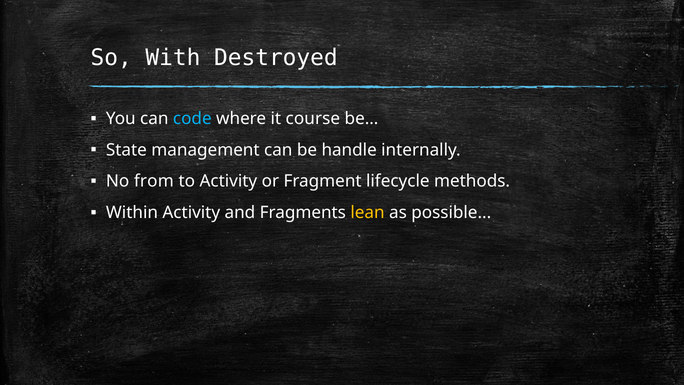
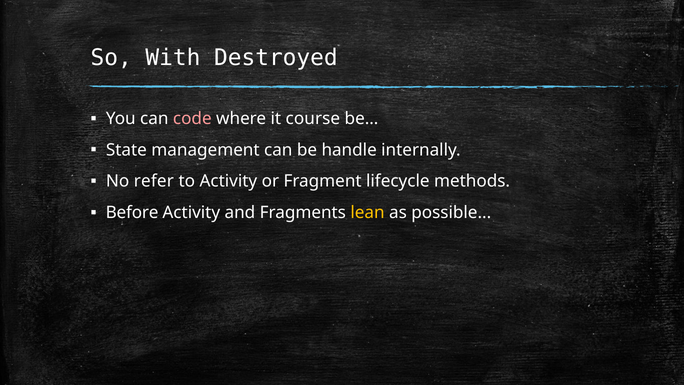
code colour: light blue -> pink
from: from -> refer
Within: Within -> Before
